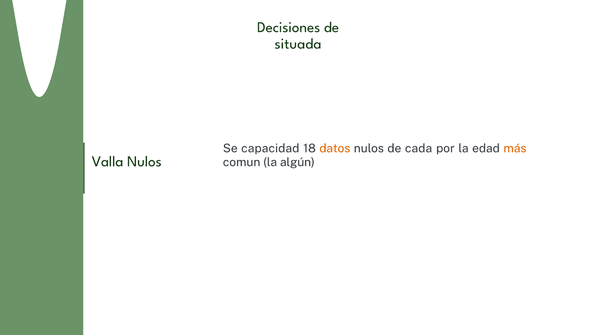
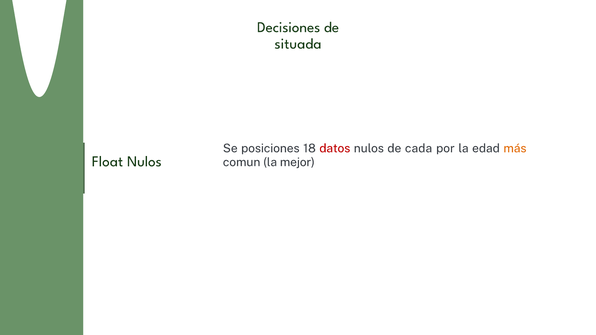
capacidad: capacidad -> posiciones
datos colour: orange -> red
Valla: Valla -> Float
algún: algún -> mejor
